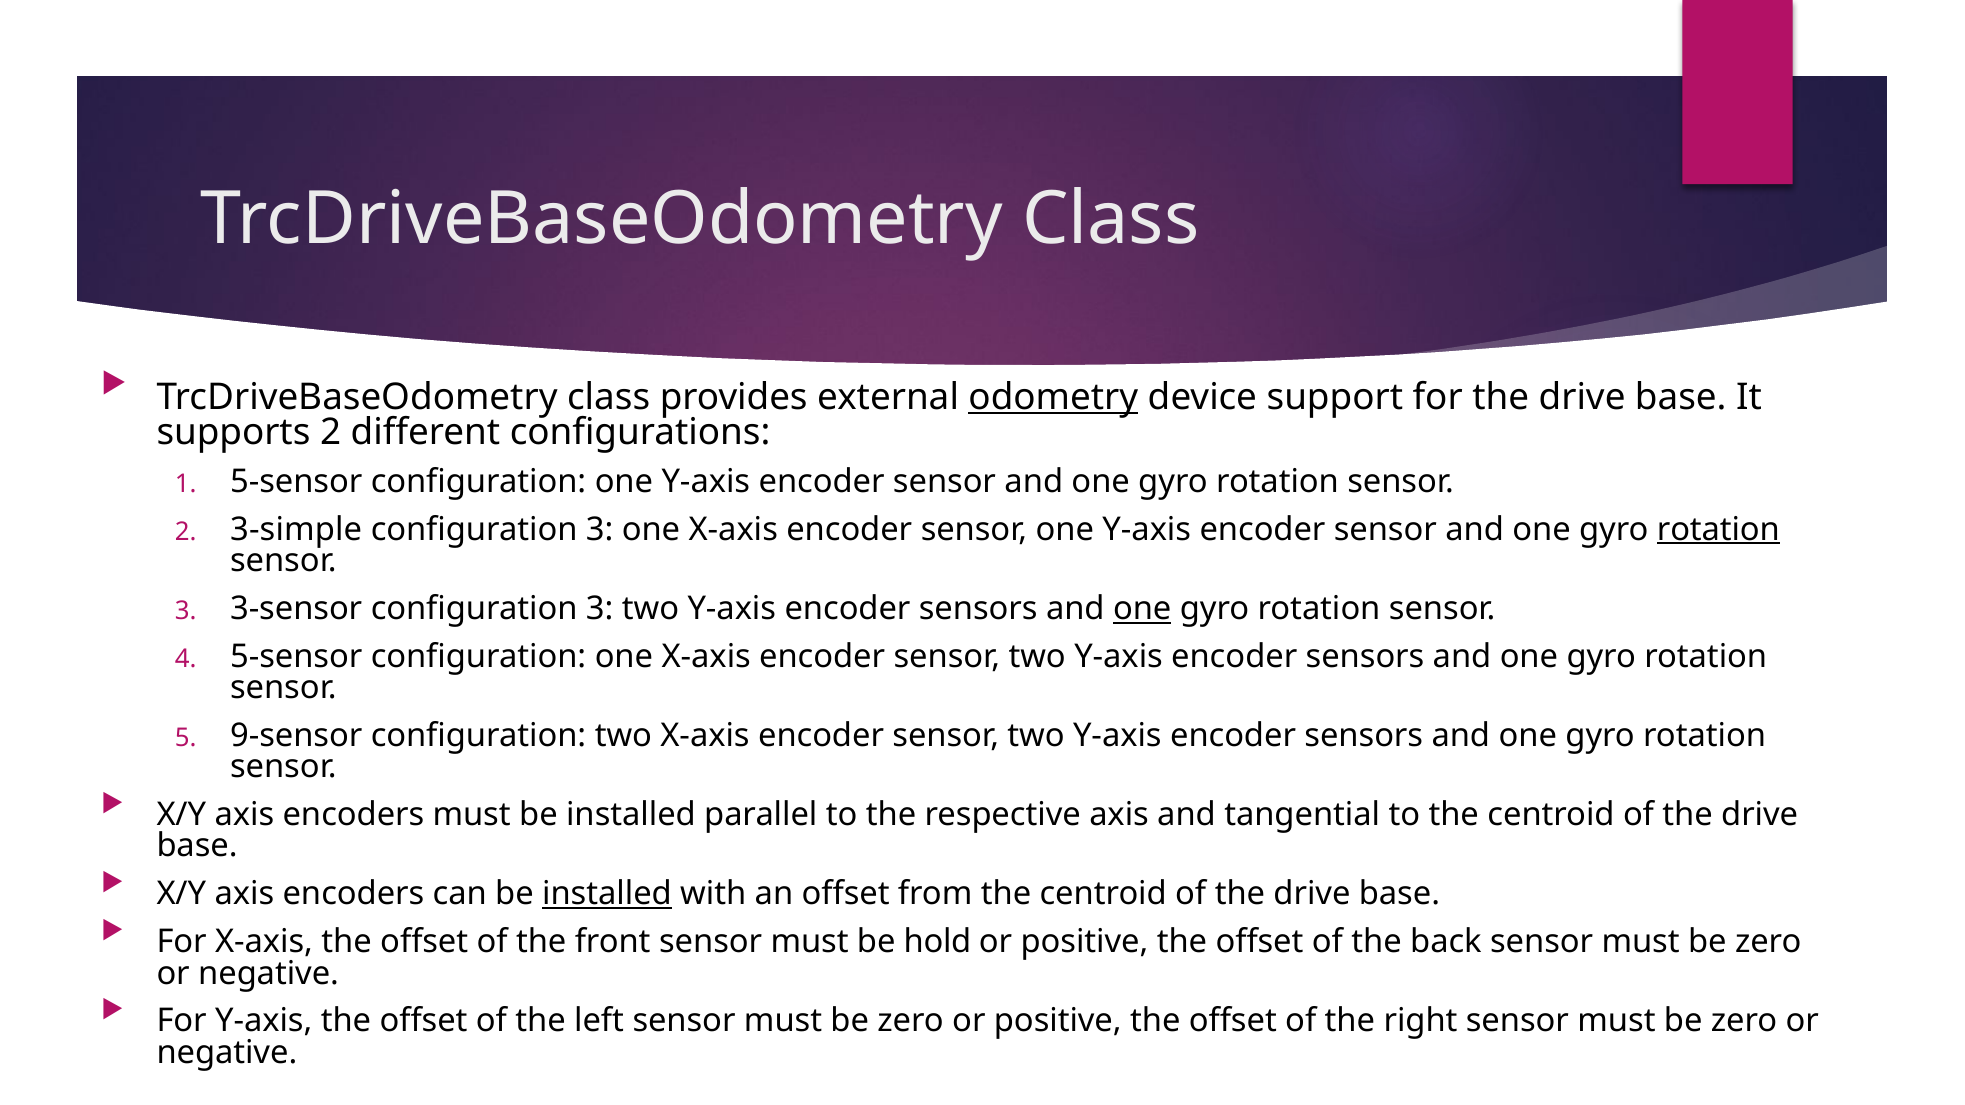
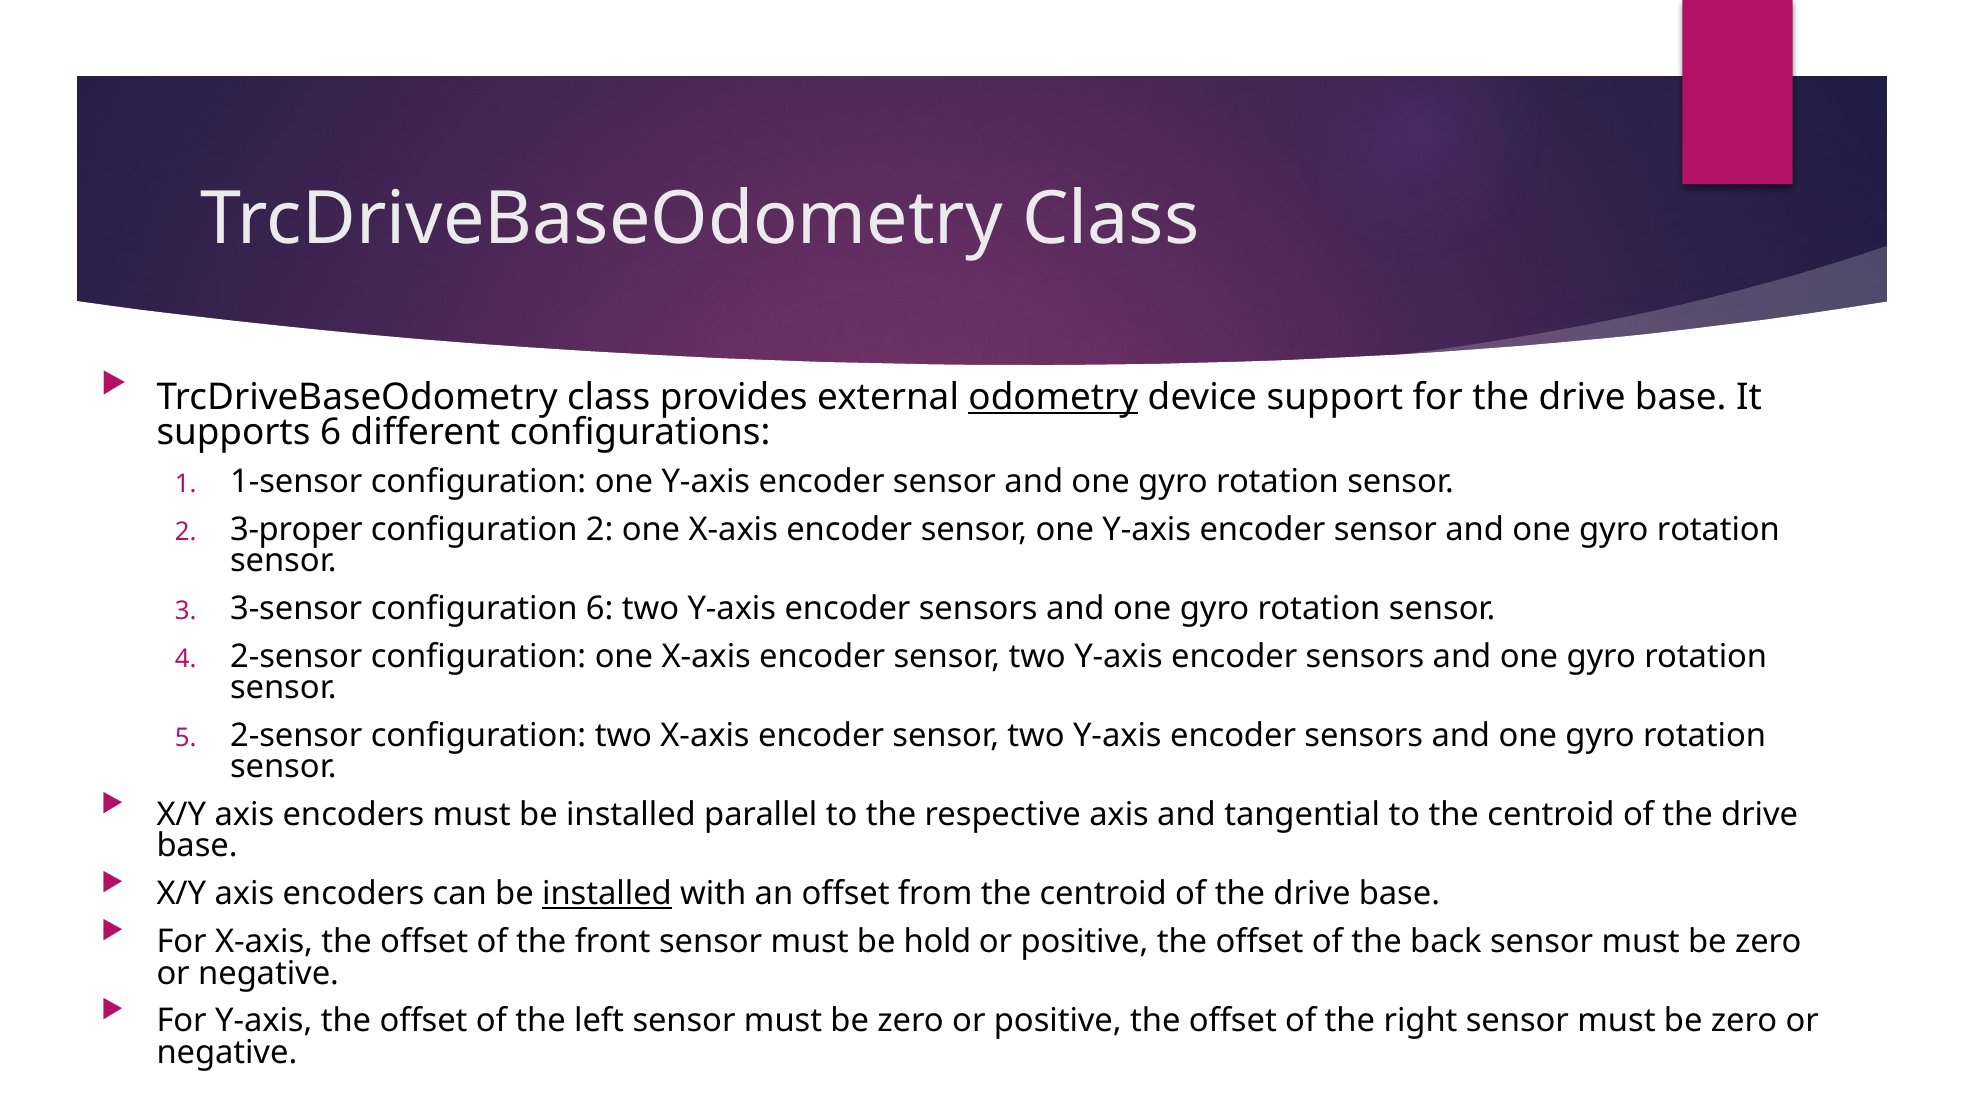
supports 2: 2 -> 6
1 5-sensor: 5-sensor -> 1-sensor
3-simple: 3-simple -> 3-proper
3 at (600, 529): 3 -> 2
rotation at (1718, 529) underline: present -> none
3-sensor configuration 3: 3 -> 6
one at (1142, 609) underline: present -> none
5-sensor at (296, 656): 5-sensor -> 2-sensor
5 9-sensor: 9-sensor -> 2-sensor
